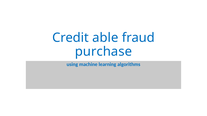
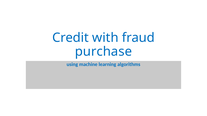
able: able -> with
